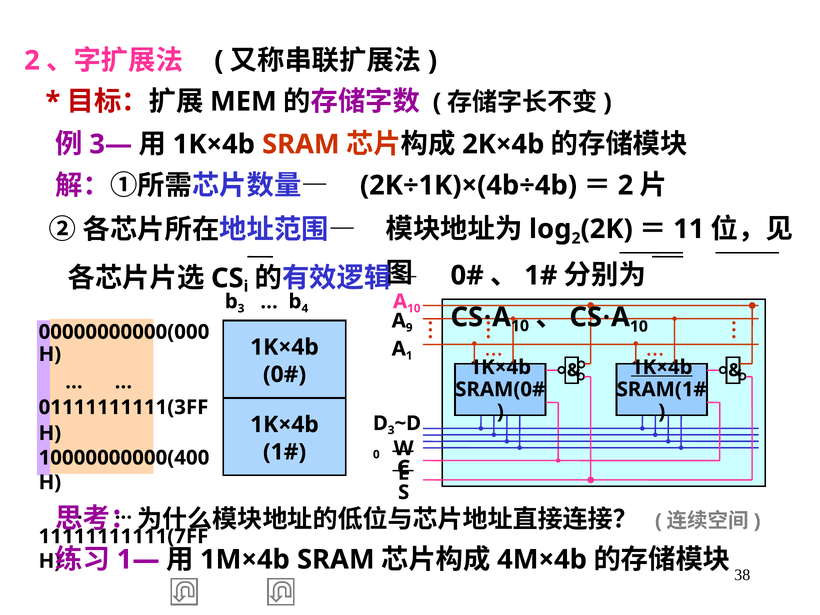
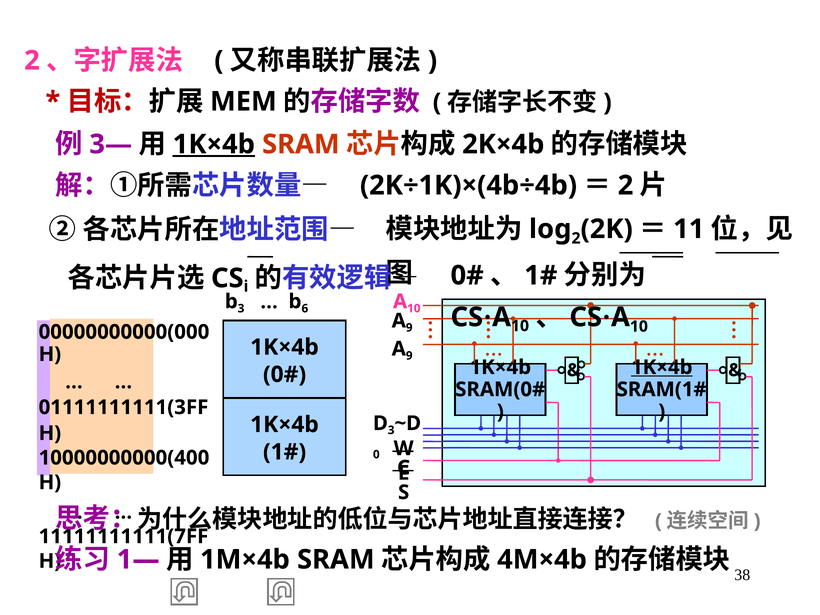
1K×4b at (214, 144) underline: none -> present
4: 4 -> 6
1 at (409, 356): 1 -> 9
